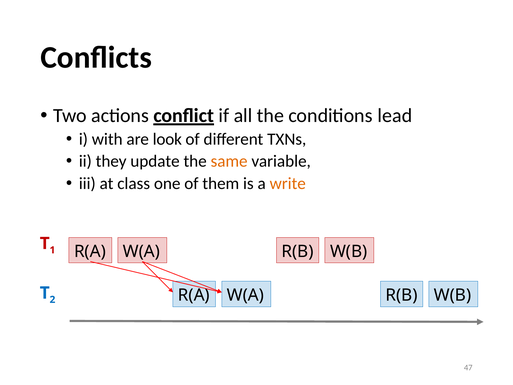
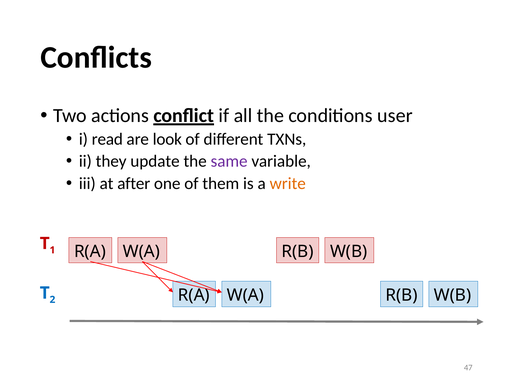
lead: lead -> user
with: with -> read
same colour: orange -> purple
class: class -> after
